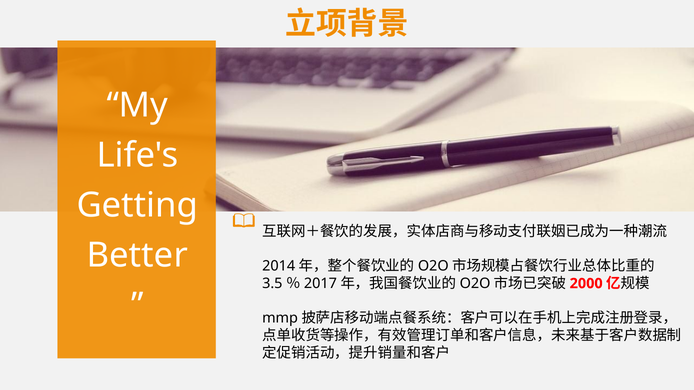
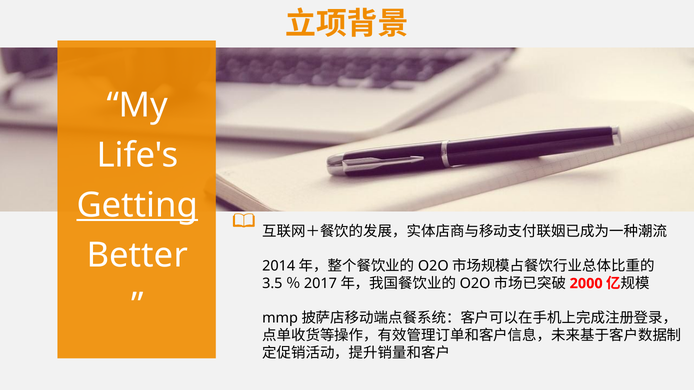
Getting underline: none -> present
